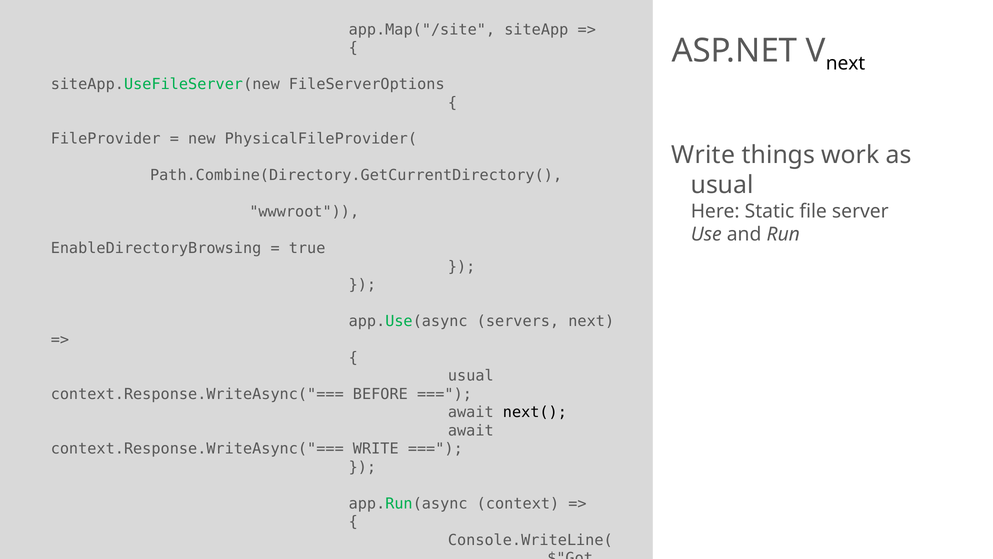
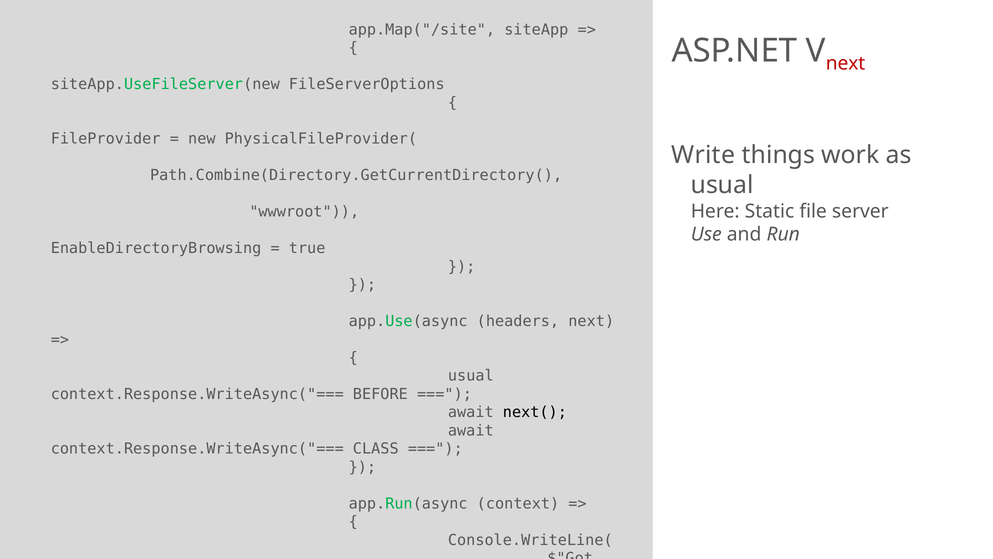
next at (846, 63) colour: black -> red
servers: servers -> headers
context.Response.WriteAsync("=== WRITE: WRITE -> CLASS
